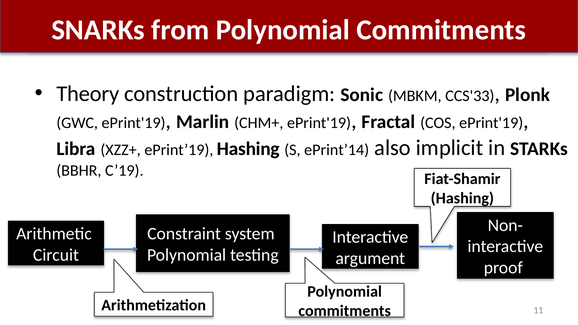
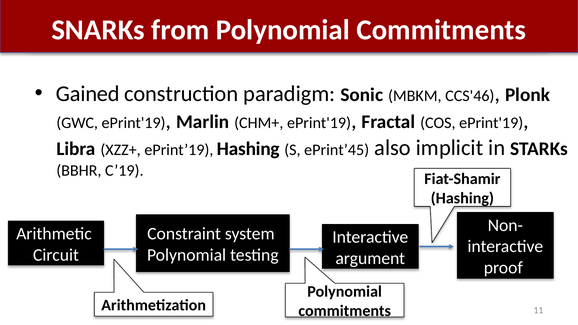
Theory: Theory -> Gained
CCS'33: CCS'33 -> CCS'46
ePrint’14: ePrint’14 -> ePrint’45
